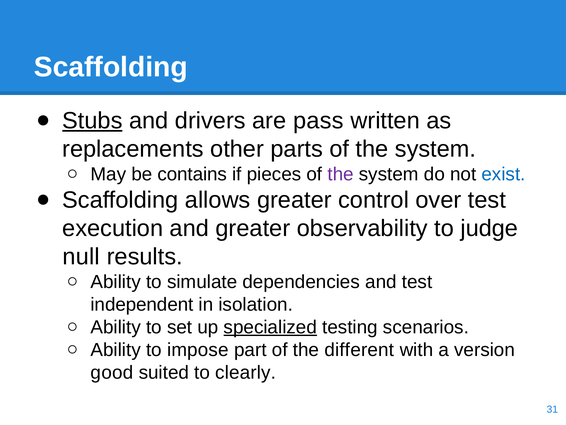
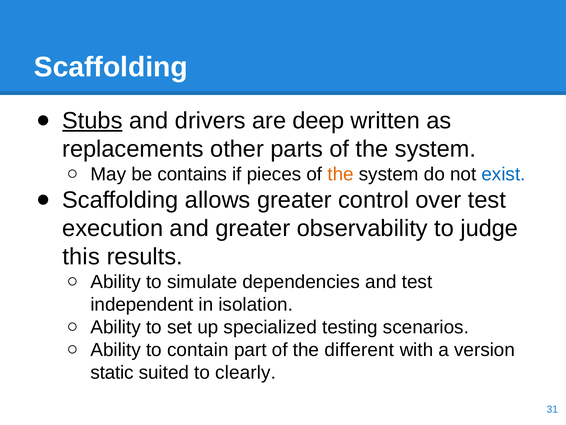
pass: pass -> deep
the at (341, 174) colour: purple -> orange
null: null -> this
specialized underline: present -> none
impose: impose -> contain
good: good -> static
